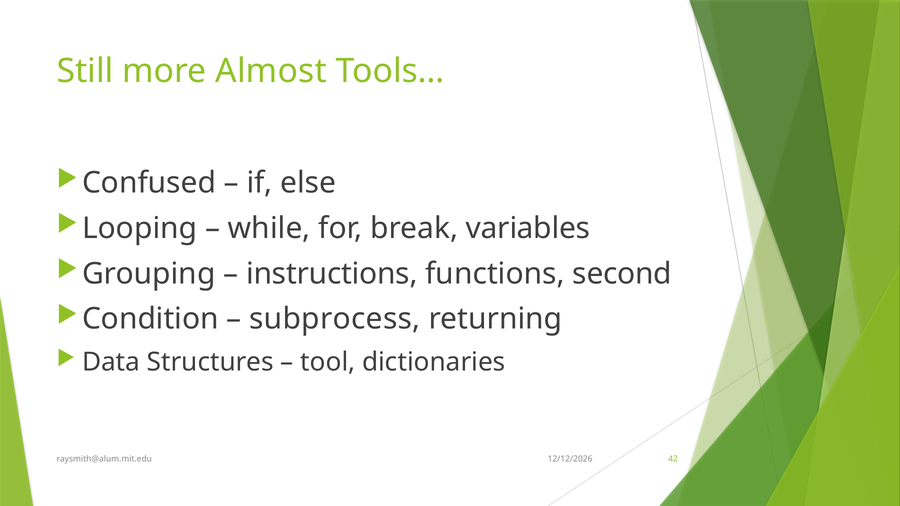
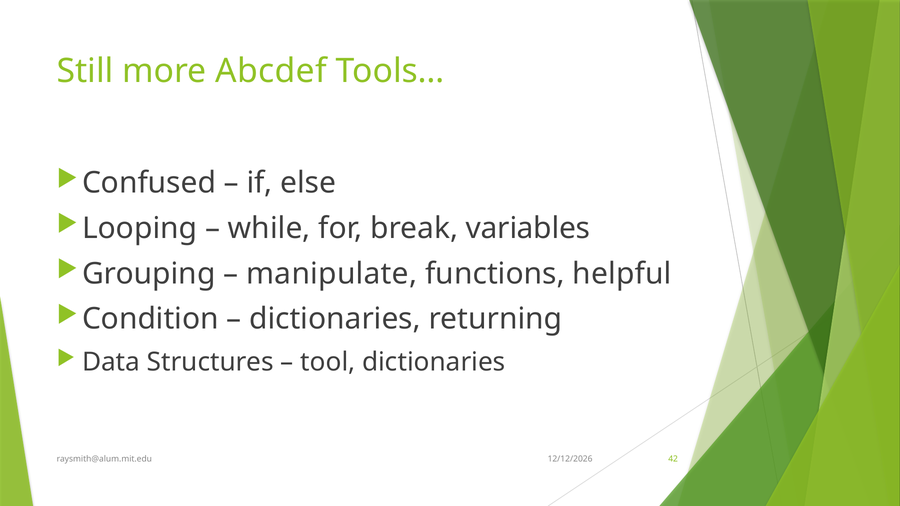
Almost: Almost -> Abcdef
instructions: instructions -> manipulate
second: second -> helpful
subprocess at (335, 319): subprocess -> dictionaries
